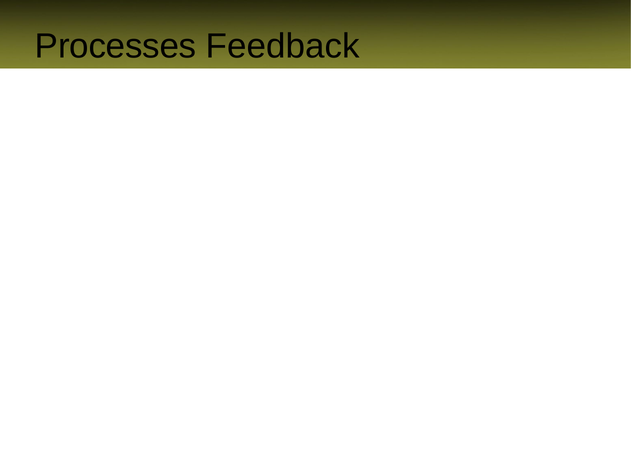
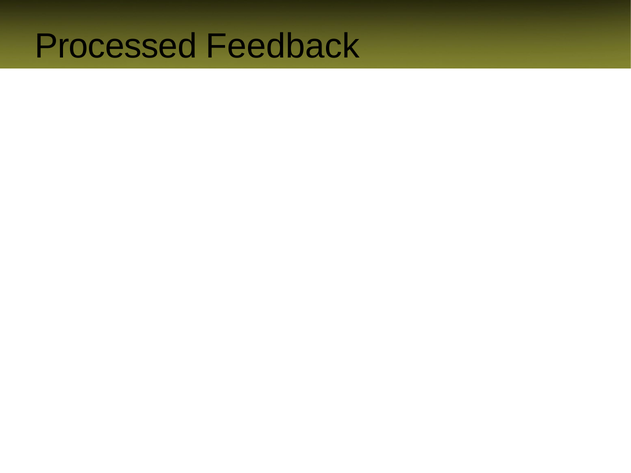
Processes: Processes -> Processed
